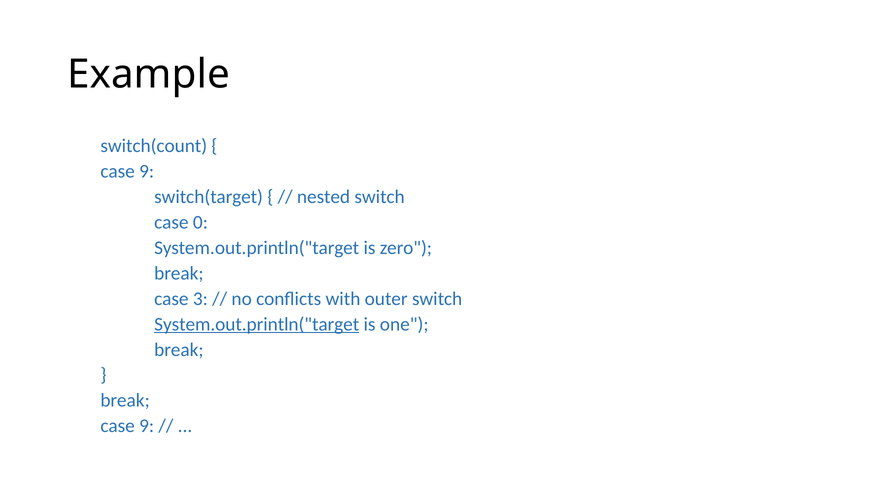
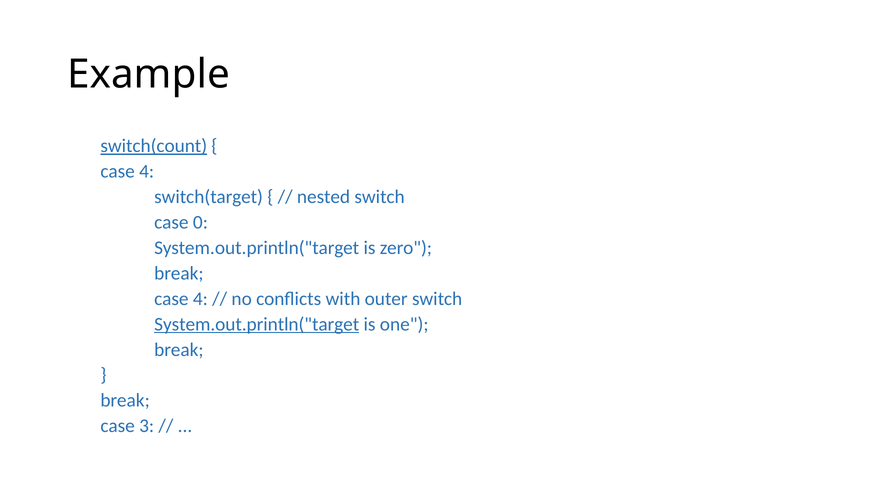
switch(count underline: none -> present
9 at (147, 171): 9 -> 4
3 at (200, 299): 3 -> 4
9 at (147, 426): 9 -> 3
